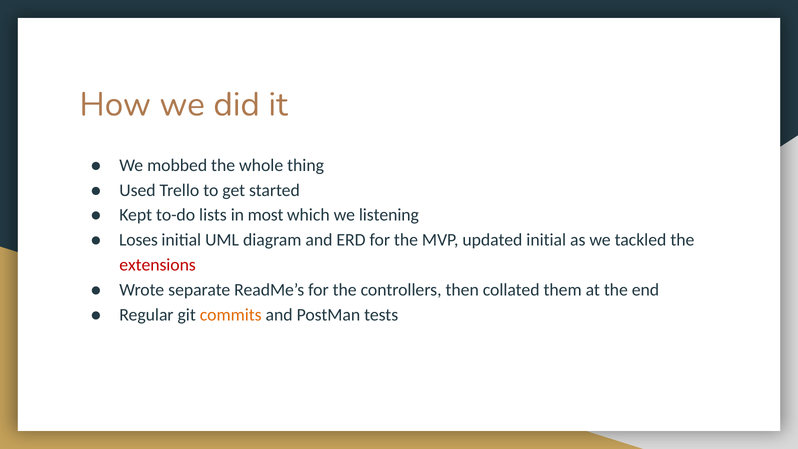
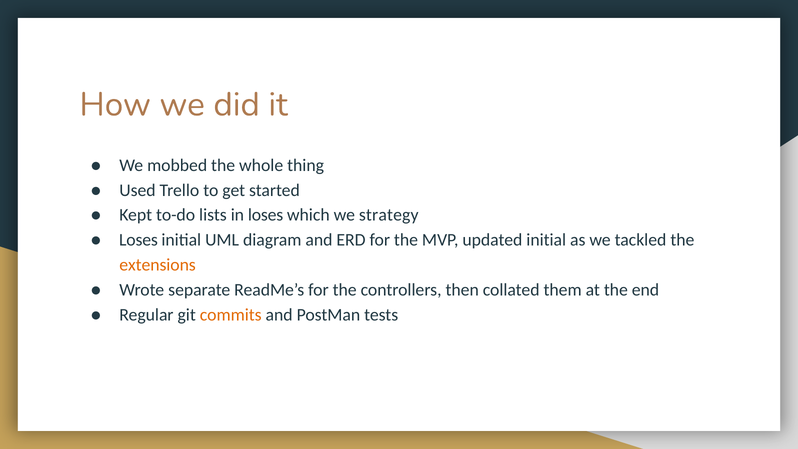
in most: most -> loses
listening: listening -> strategy
extensions colour: red -> orange
